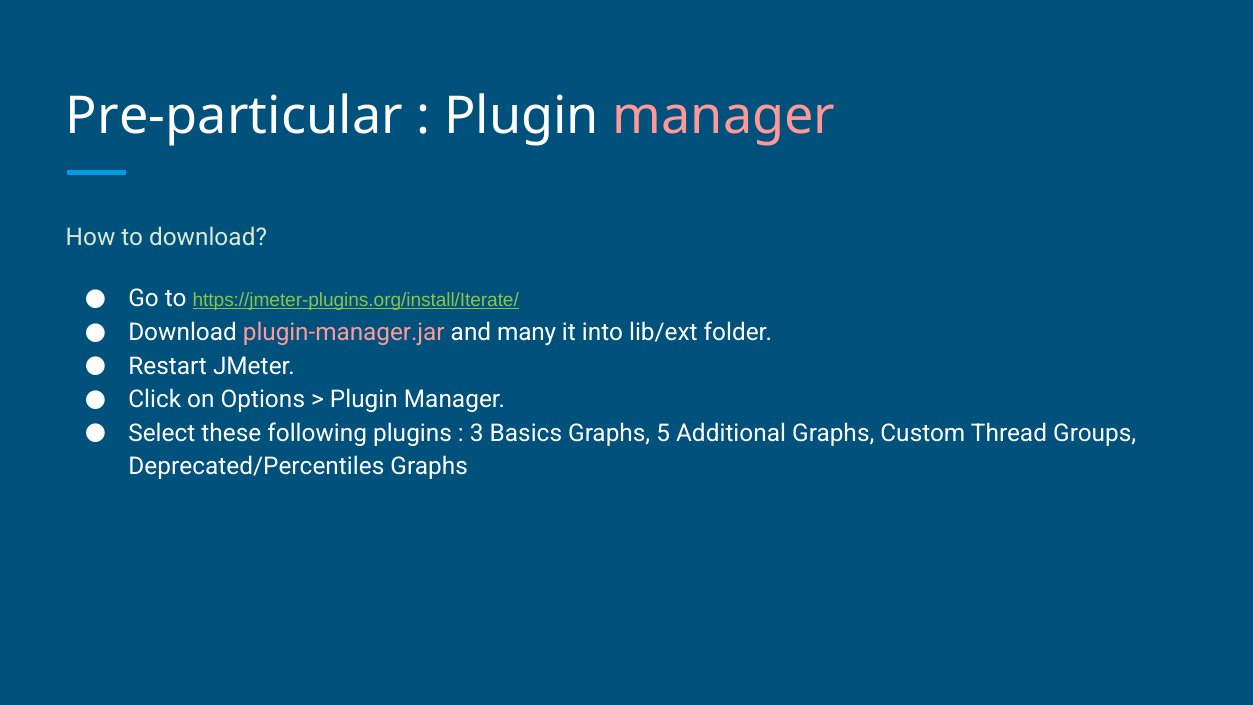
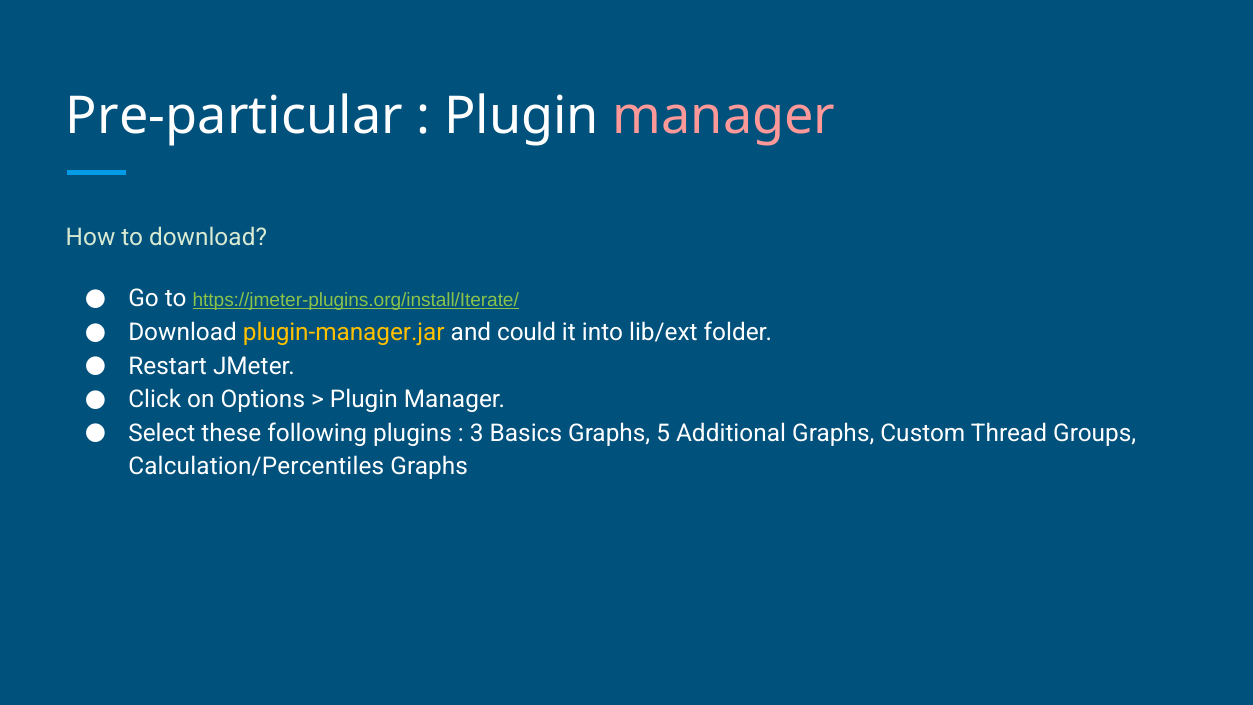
plugin-manager.jar colour: pink -> yellow
many: many -> could
Deprecated/Percentiles: Deprecated/Percentiles -> Calculation/Percentiles
